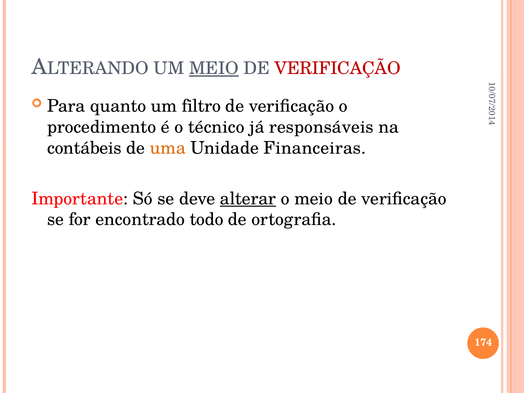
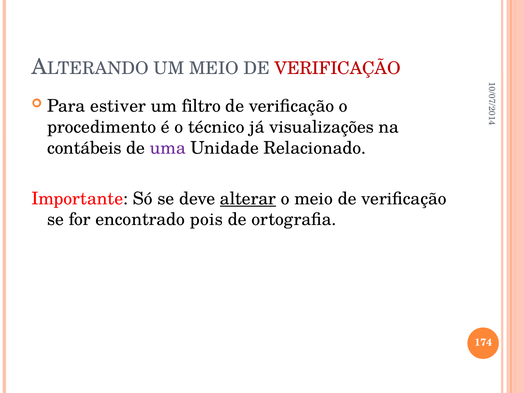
MEIO at (214, 68) underline: present -> none
quanto: quanto -> estiver
responsáveis: responsáveis -> visualizações
uma colour: orange -> purple
Financeiras: Financeiras -> Relacionado
todo: todo -> pois
